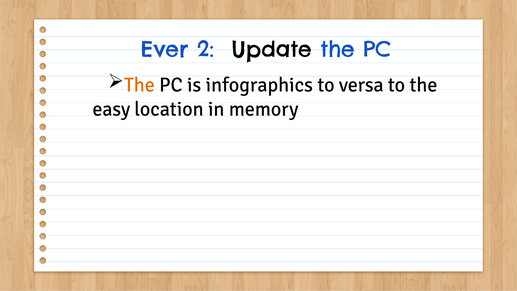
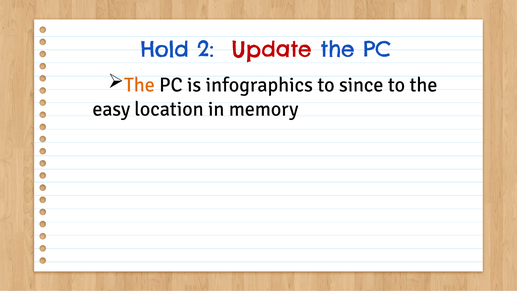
Ever: Ever -> Hold
Update colour: black -> red
versa: versa -> since
